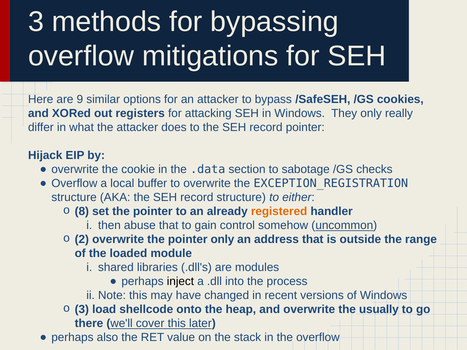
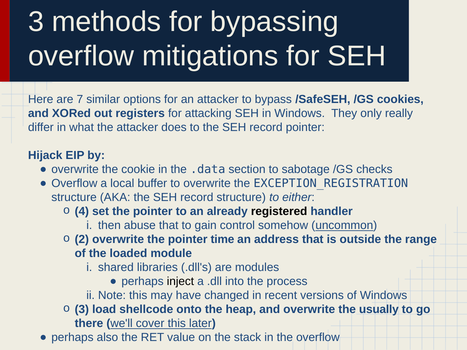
9: 9 -> 7
8: 8 -> 4
registered colour: orange -> black
pointer only: only -> time
